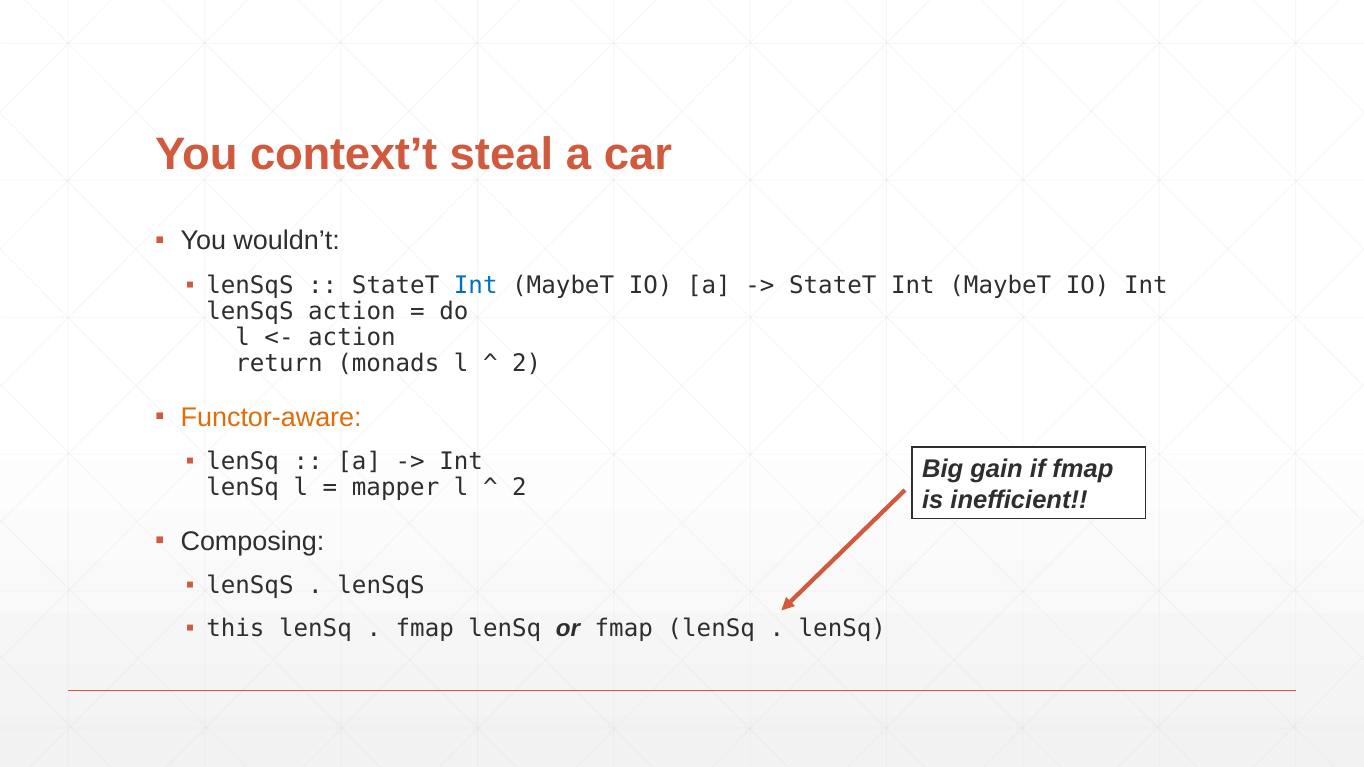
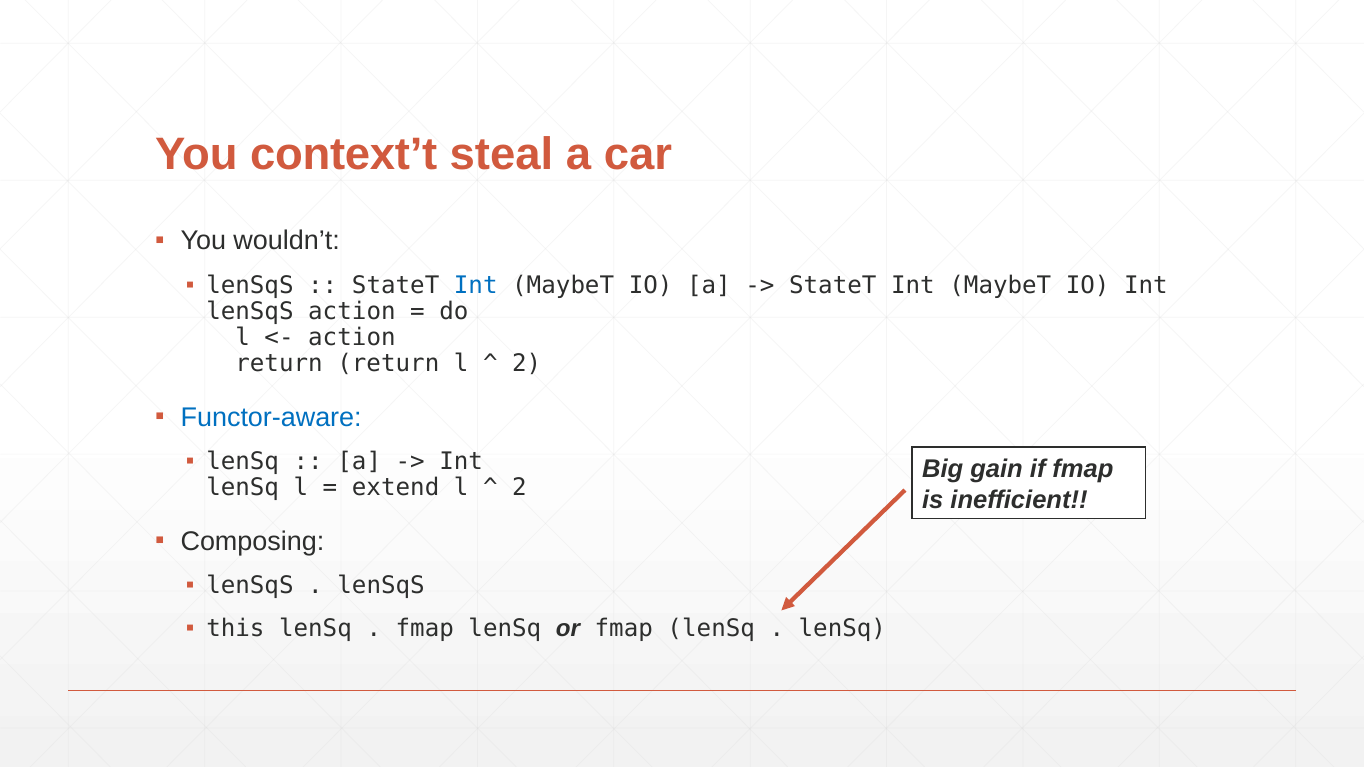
return monads: monads -> return
Functor-aware colour: orange -> blue
mapper: mapper -> extend
